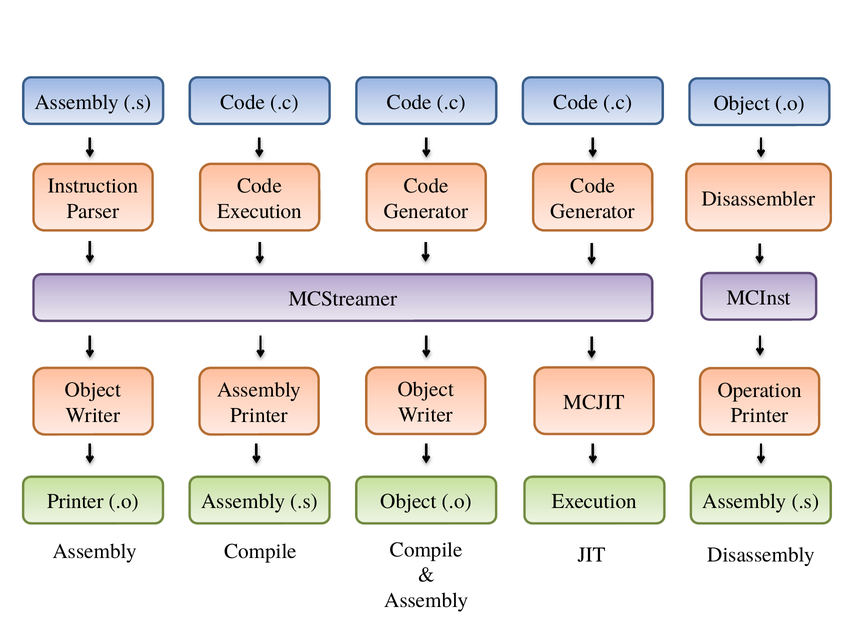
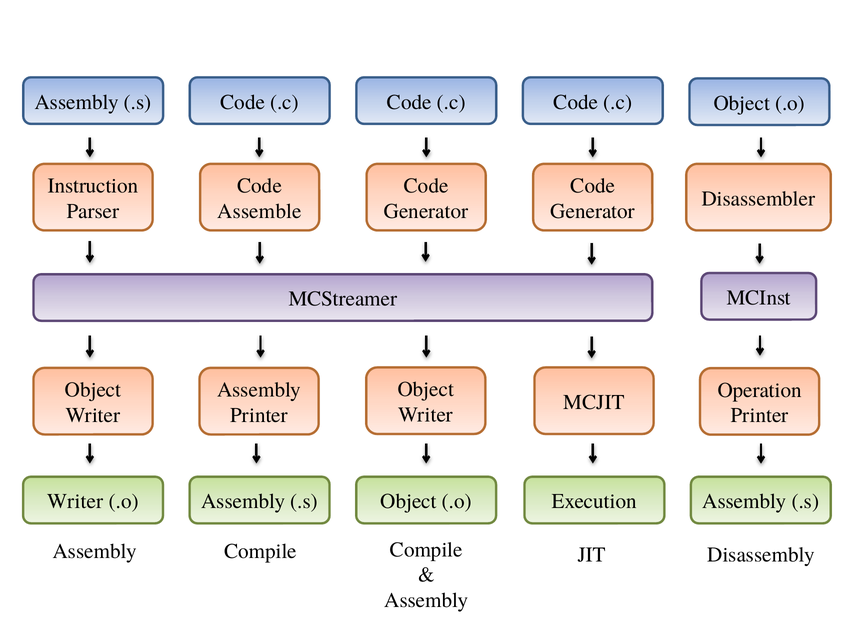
Execution at (260, 211): Execution -> Assemble
Printer at (76, 502): Printer -> Writer
